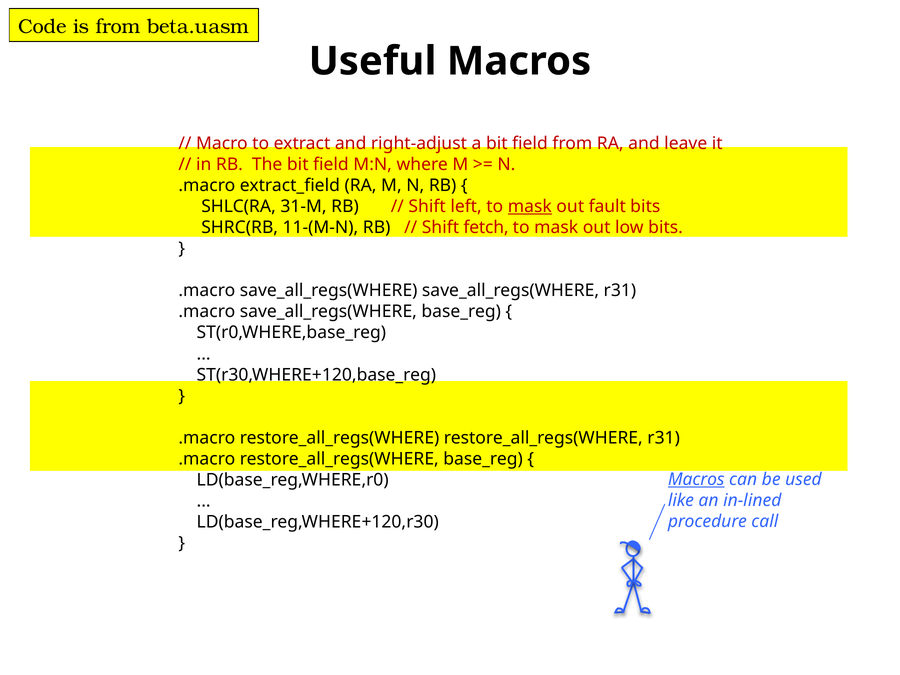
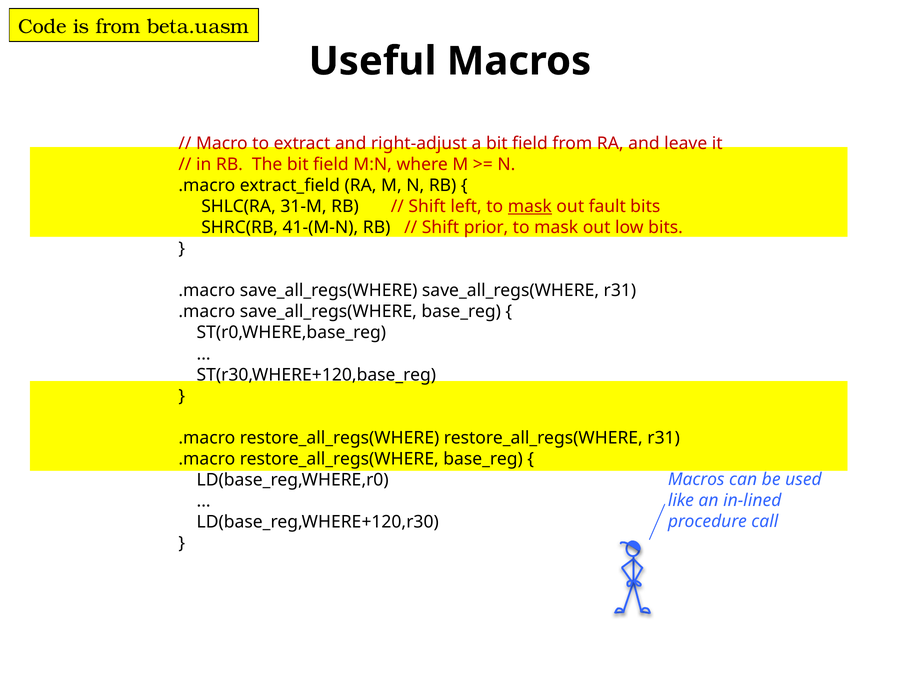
11-(M-N: 11-(M-N -> 41-(M-N
fetch: fetch -> prior
Macros at (696, 480) underline: present -> none
